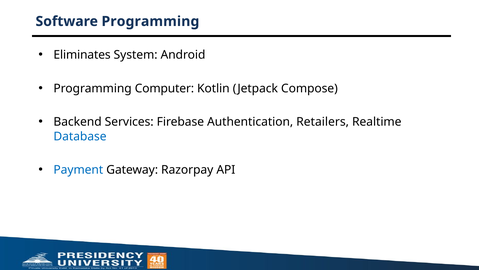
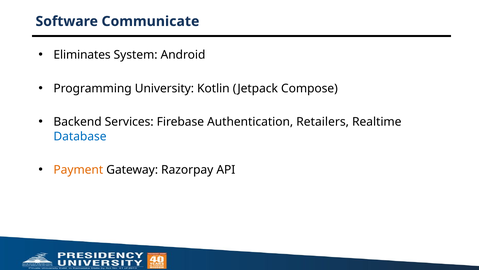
Software Programming: Programming -> Communicate
Computer: Computer -> University
Payment colour: blue -> orange
